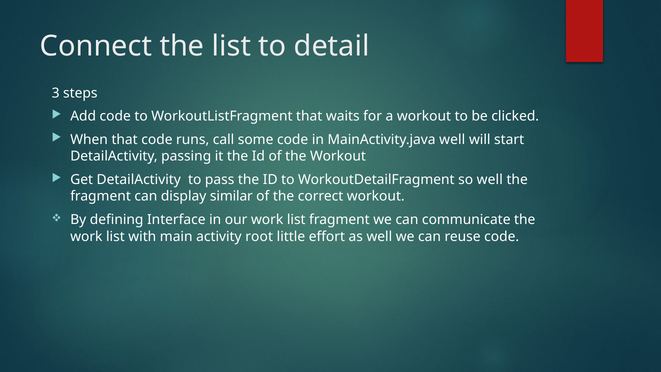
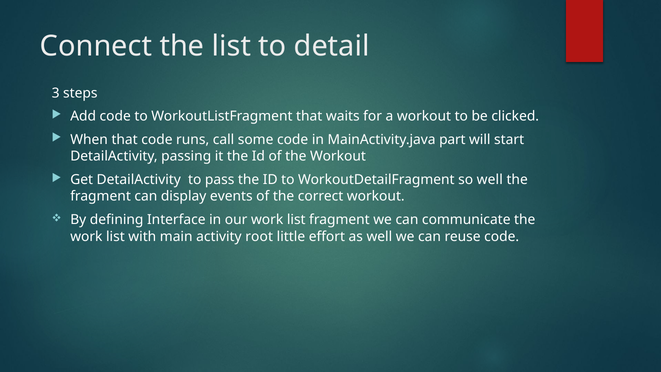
MainActivity.java well: well -> part
similar: similar -> events
